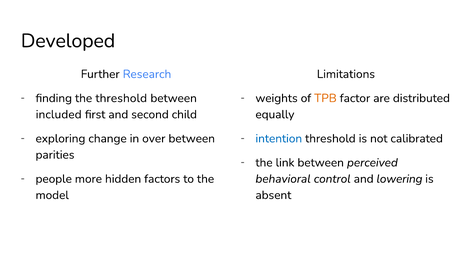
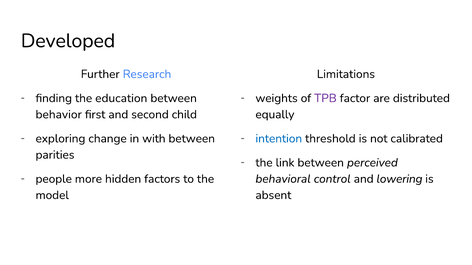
the threshold: threshold -> education
TPB colour: orange -> purple
included: included -> behavior
over: over -> with
